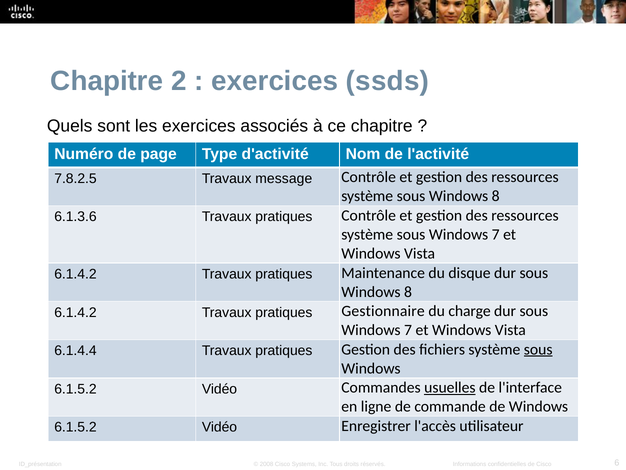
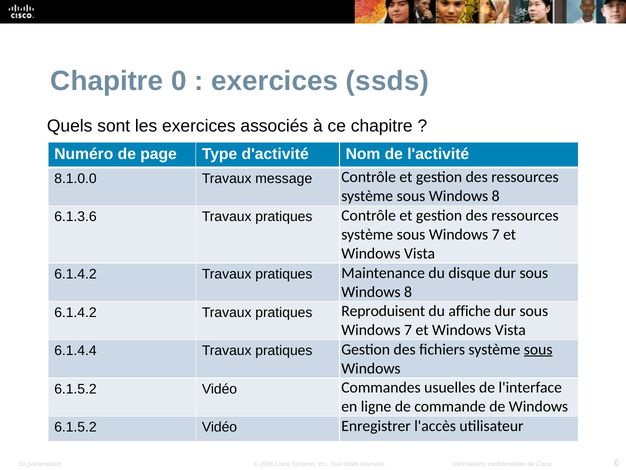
2: 2 -> 0
7.8.2.5: 7.8.2.5 -> 8.1.0.0
Gestionnaire: Gestionnaire -> Reproduisent
charge: charge -> affiche
usuelles underline: present -> none
